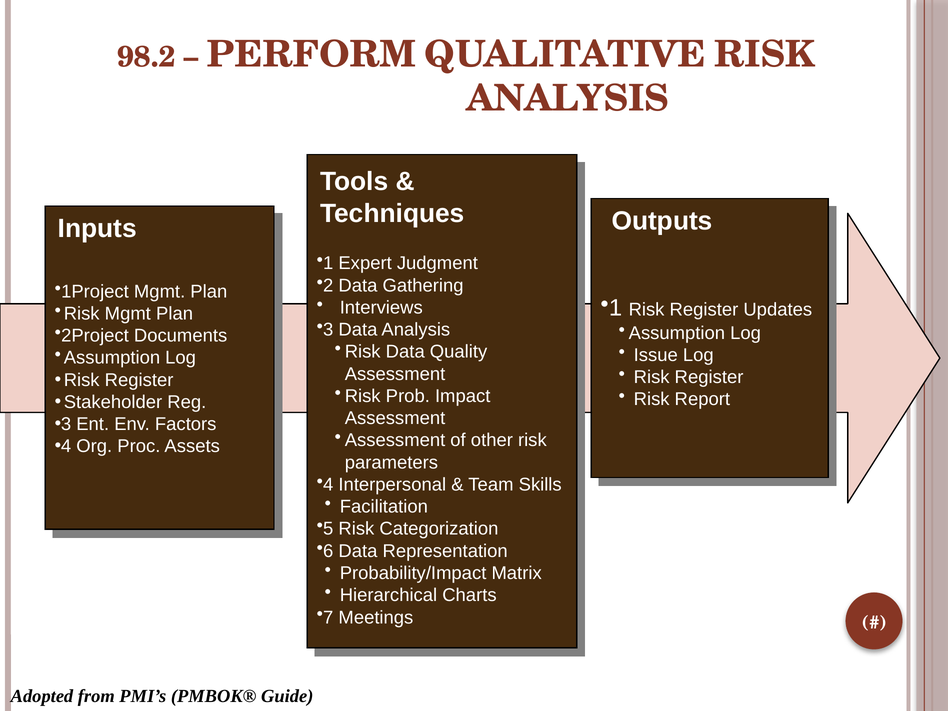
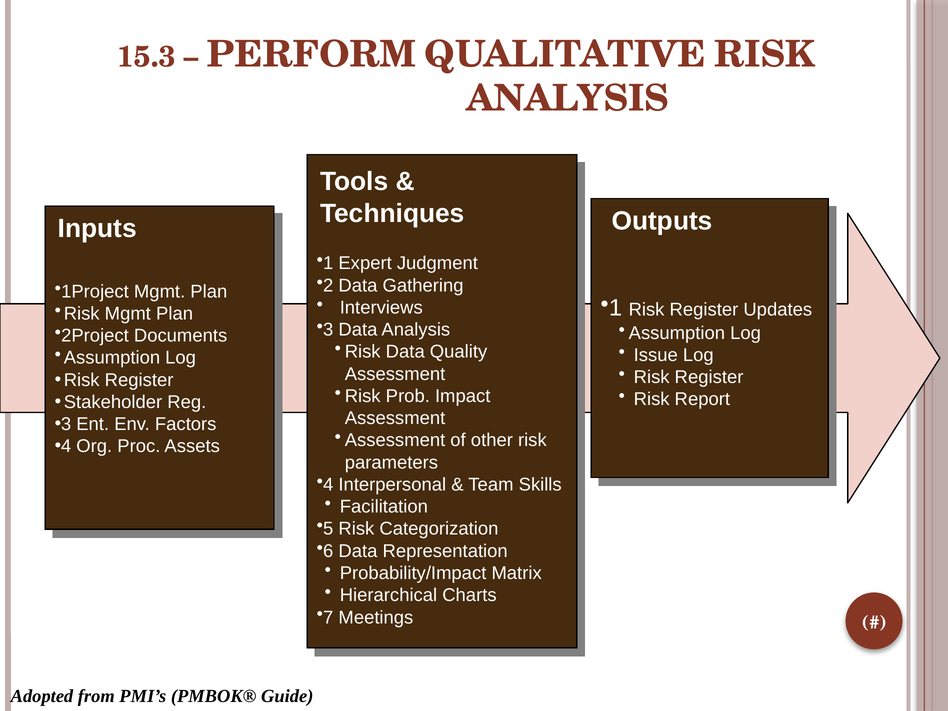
98.2: 98.2 -> 15.3
